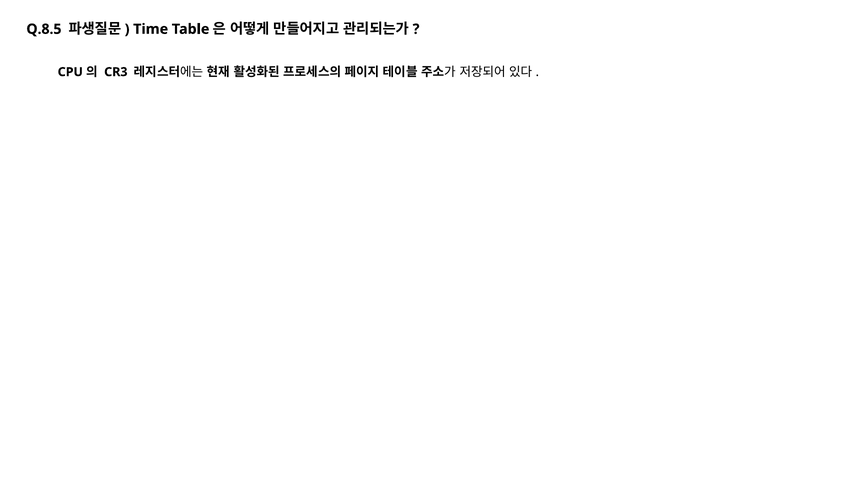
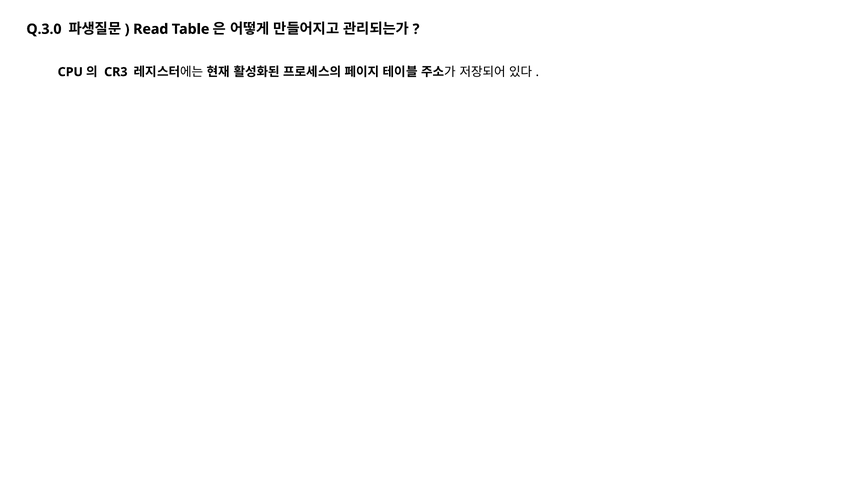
Q.8.5: Q.8.5 -> Q.3.0
Time: Time -> Read
